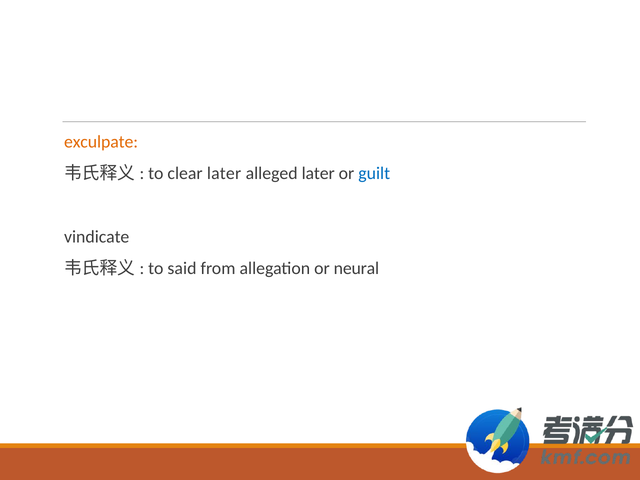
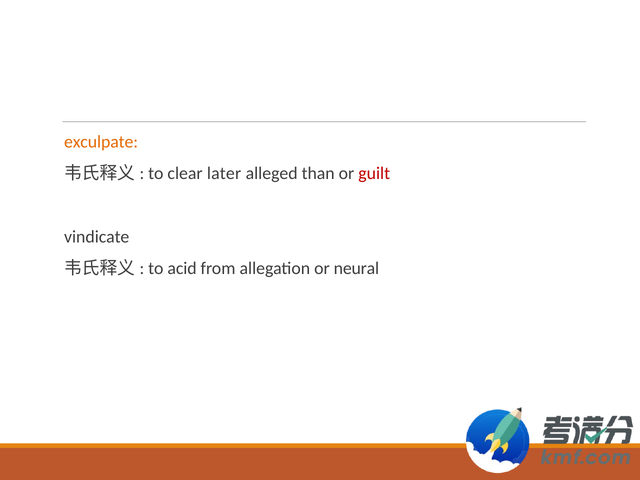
alleged later: later -> than
guilt colour: blue -> red
said: said -> acid
